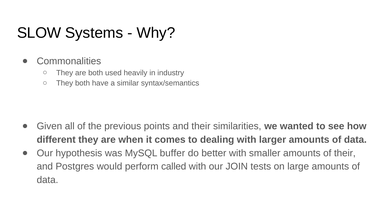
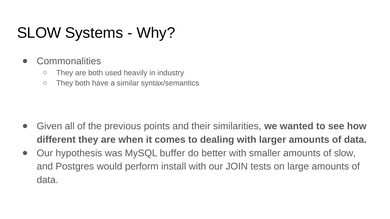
of their: their -> slow
called: called -> install
